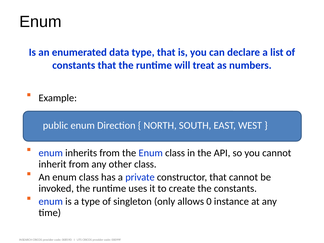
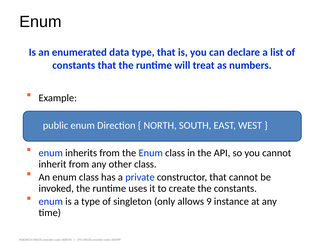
0: 0 -> 9
